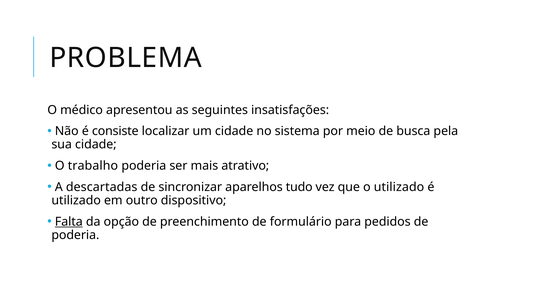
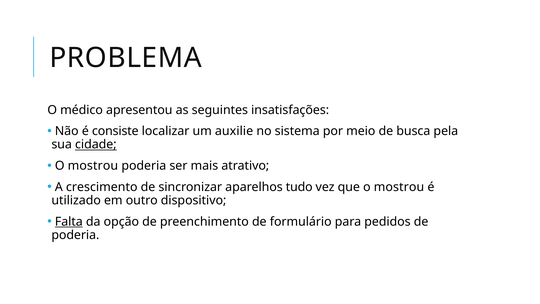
um cidade: cidade -> auxilie
cidade at (96, 144) underline: none -> present
trabalho at (93, 166): trabalho -> mostrou
descartadas: descartadas -> crescimento
que o utilizado: utilizado -> mostrou
